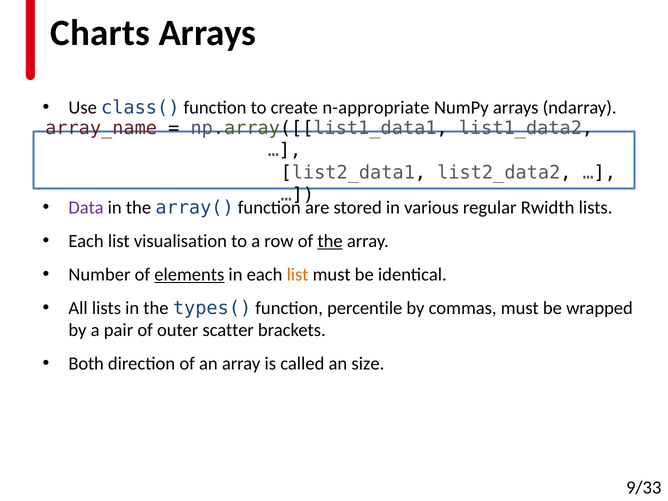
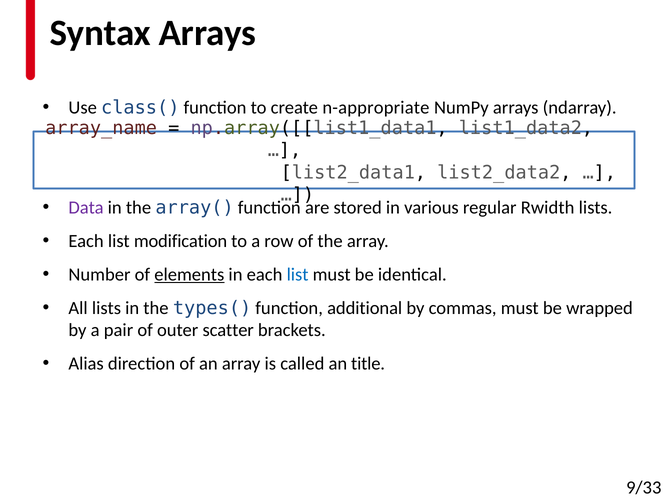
Charts: Charts -> Syntax
visualisation: visualisation -> modification
the at (330, 241) underline: present -> none
list at (298, 275) colour: orange -> blue
percentile: percentile -> additional
Both: Both -> Alias
size: size -> title
